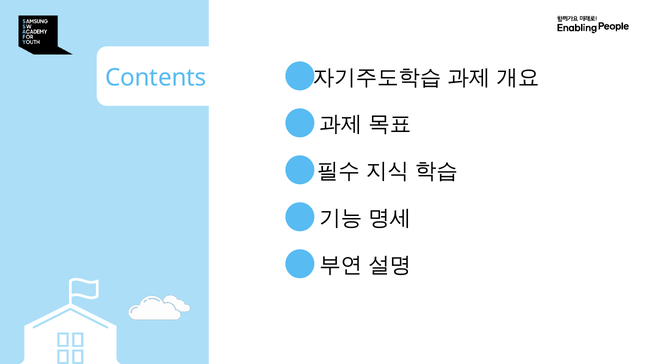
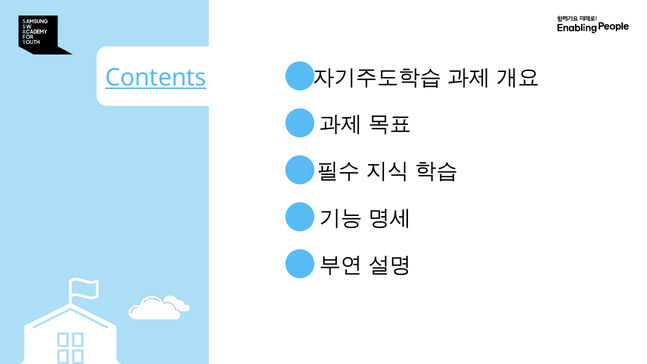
Contents underline: none -> present
